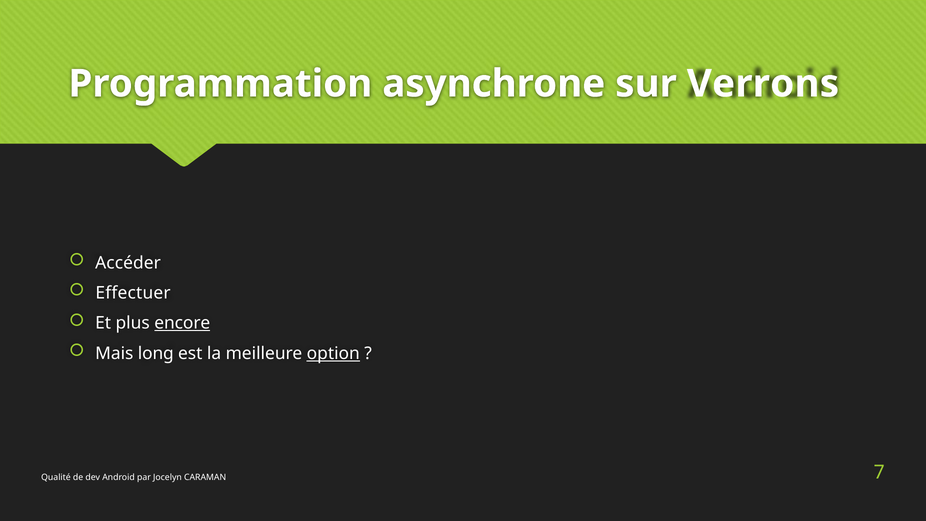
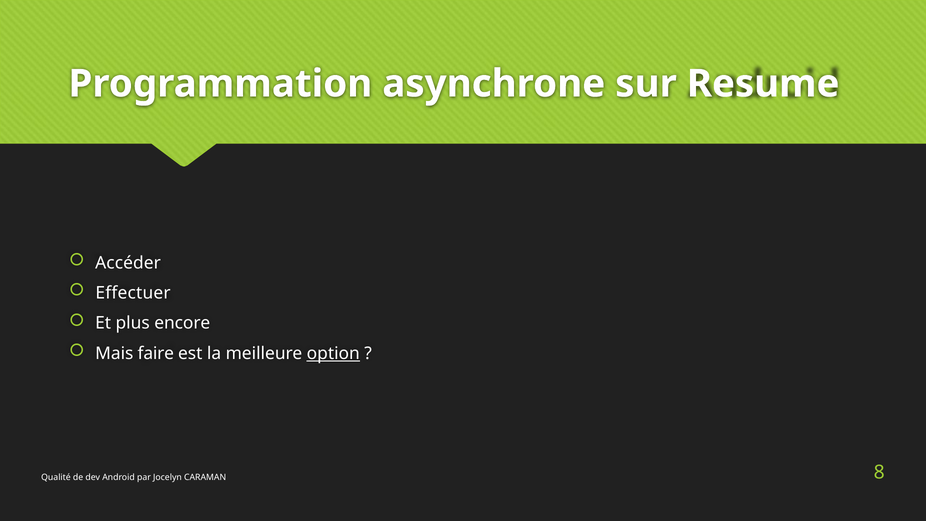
Verrons: Verrons -> Resume
encore underline: present -> none
long: long -> faire
7: 7 -> 8
